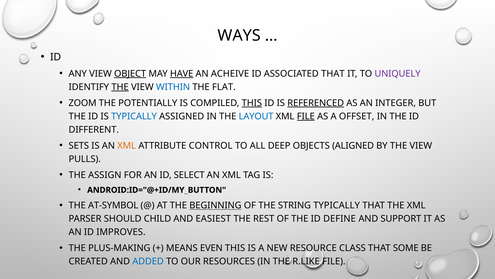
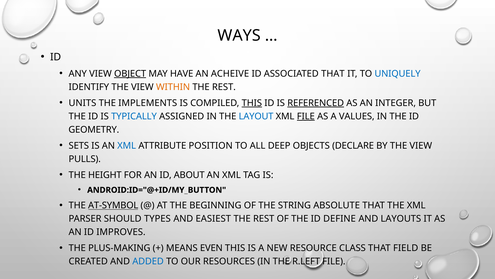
HAVE underline: present -> none
UNIQUELY colour: purple -> blue
THE at (120, 87) underline: present -> none
WITHIN colour: blue -> orange
FLAT at (224, 87): FLAT -> REST
ZOOM: ZOOM -> UNITS
POTENTIALLY: POTENTIALLY -> IMPLEMENTS
OFFSET: OFFSET -> VALUES
DIFFERENT: DIFFERENT -> GEOMETRY
XML at (127, 145) colour: orange -> blue
CONTROL: CONTROL -> POSITION
ALIGNED: ALIGNED -> DECLARE
ASSIGN: ASSIGN -> HEIGHT
SELECT: SELECT -> ABOUT
AT-SYMBOL underline: none -> present
BEGINNING underline: present -> none
STRING TYPICALLY: TYPICALLY -> ABSOLUTE
CHILD: CHILD -> TYPES
SUPPORT: SUPPORT -> LAYOUTS
SOME: SOME -> FIELD
R.LIKE: R.LIKE -> R.LEFT
